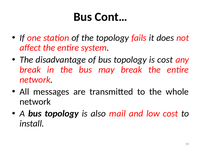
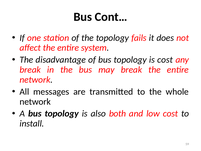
mail: mail -> both
